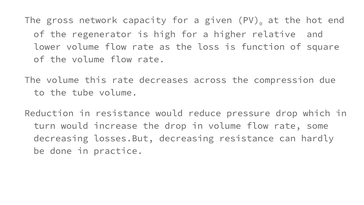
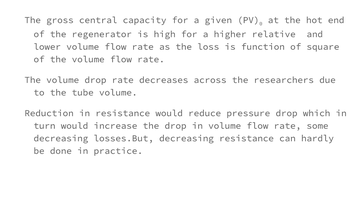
network: network -> central
volume this: this -> drop
compression: compression -> researchers
